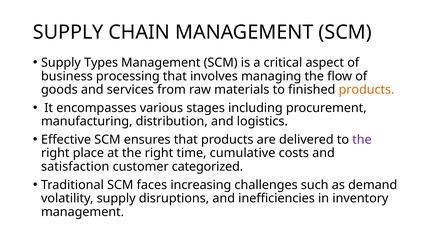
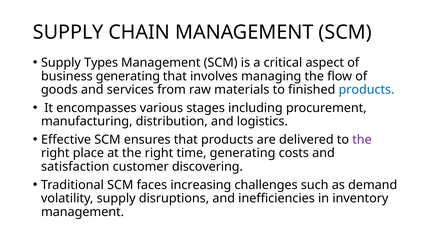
business processing: processing -> generating
products at (367, 90) colour: orange -> blue
time cumulative: cumulative -> generating
categorized: categorized -> discovering
